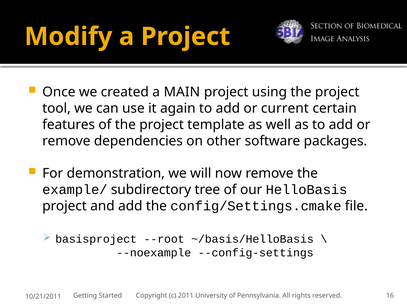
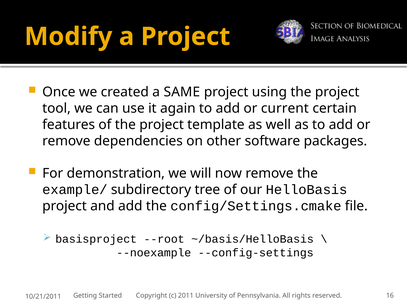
MAIN: MAIN -> SAME
